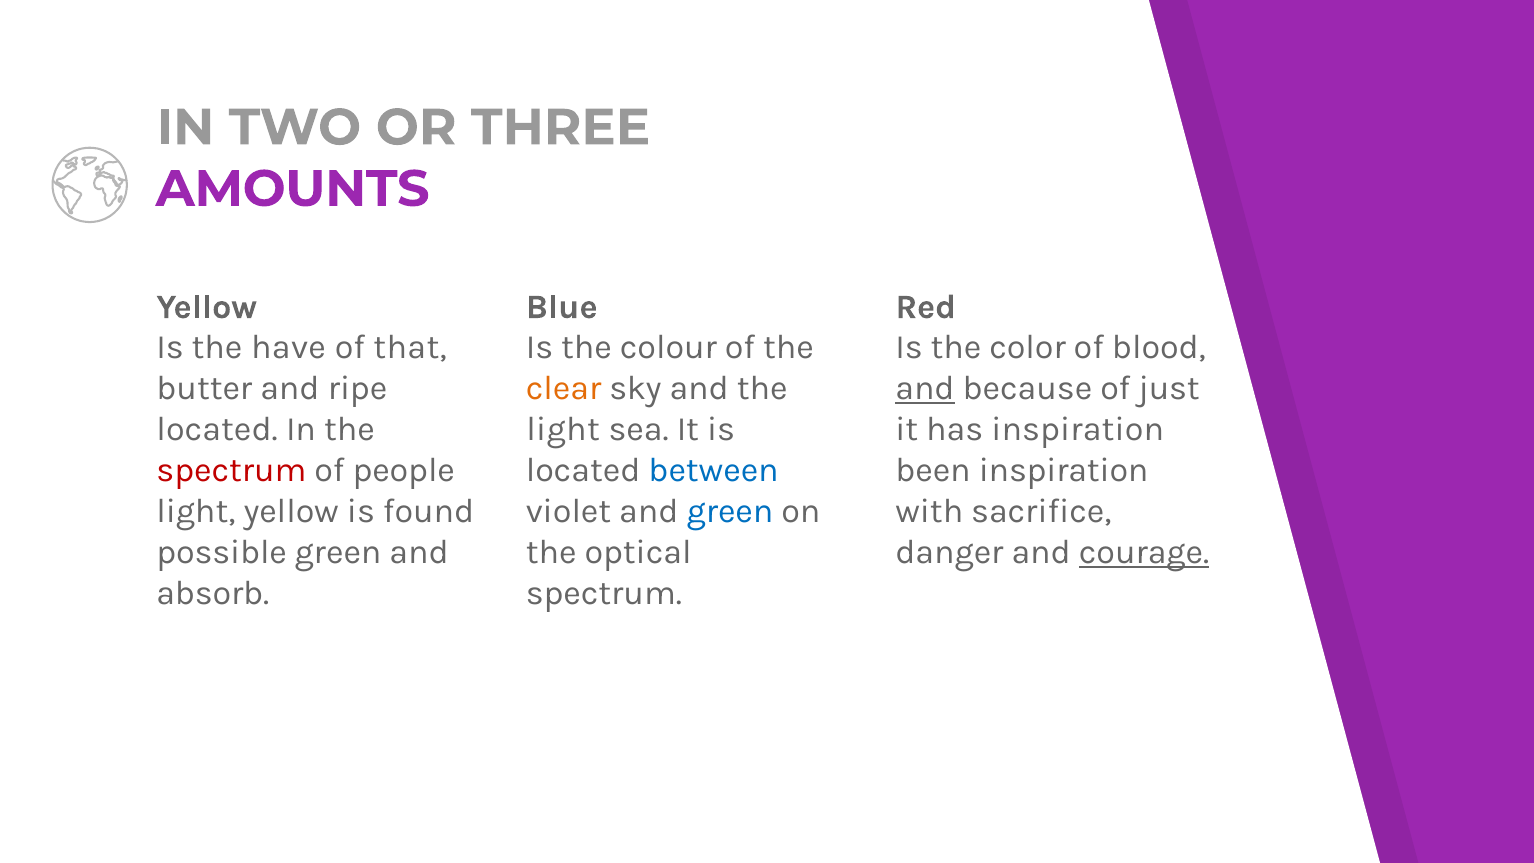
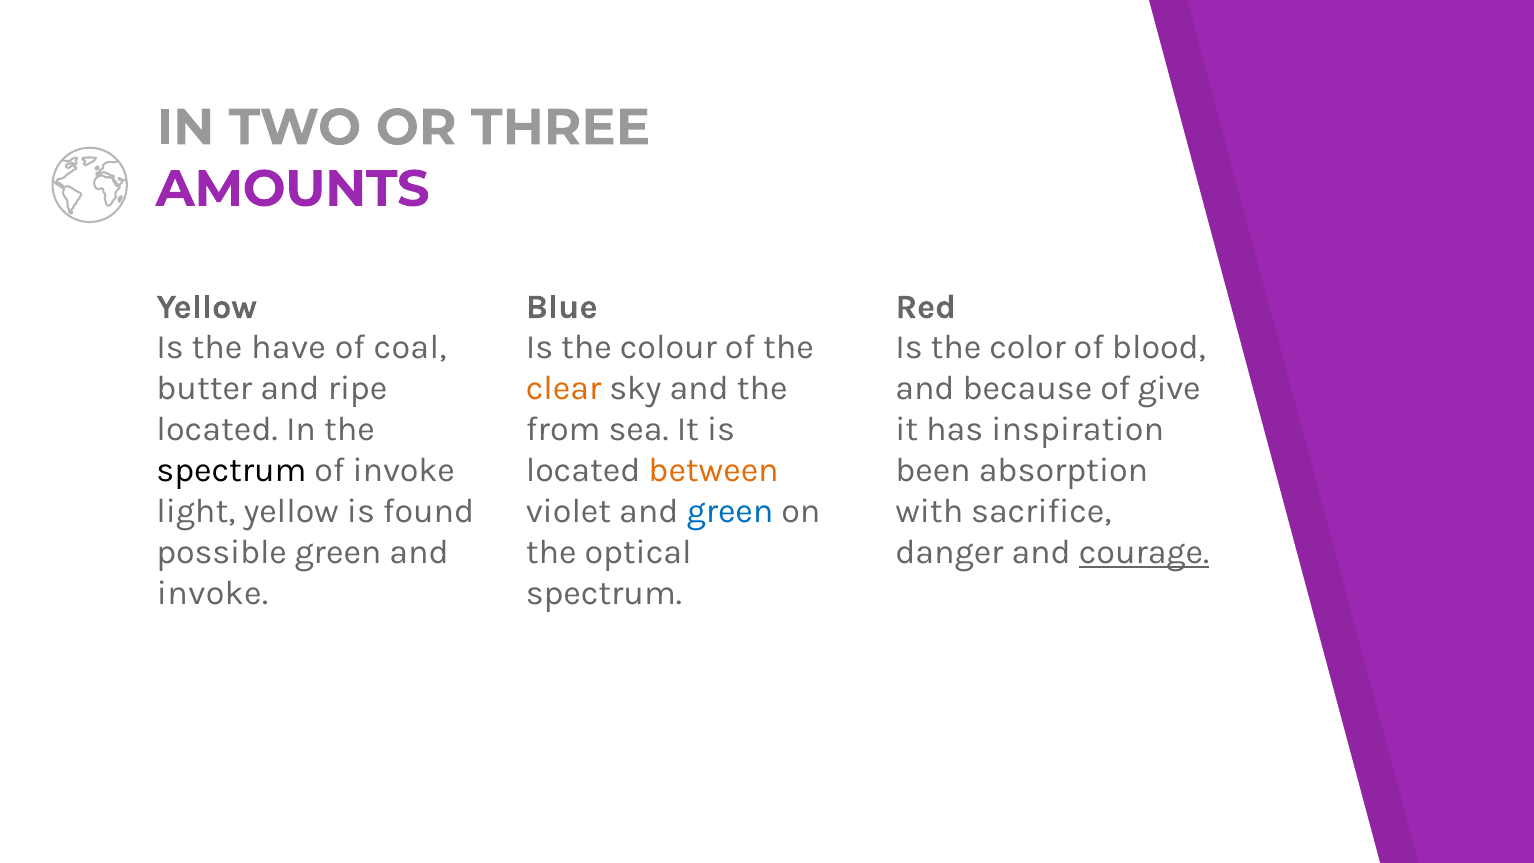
that: that -> coal
and at (925, 389) underline: present -> none
just: just -> give
light at (563, 429): light -> from
spectrum at (231, 470) colour: red -> black
of people: people -> invoke
between colour: blue -> orange
been inspiration: inspiration -> absorption
absorb at (213, 593): absorb -> invoke
